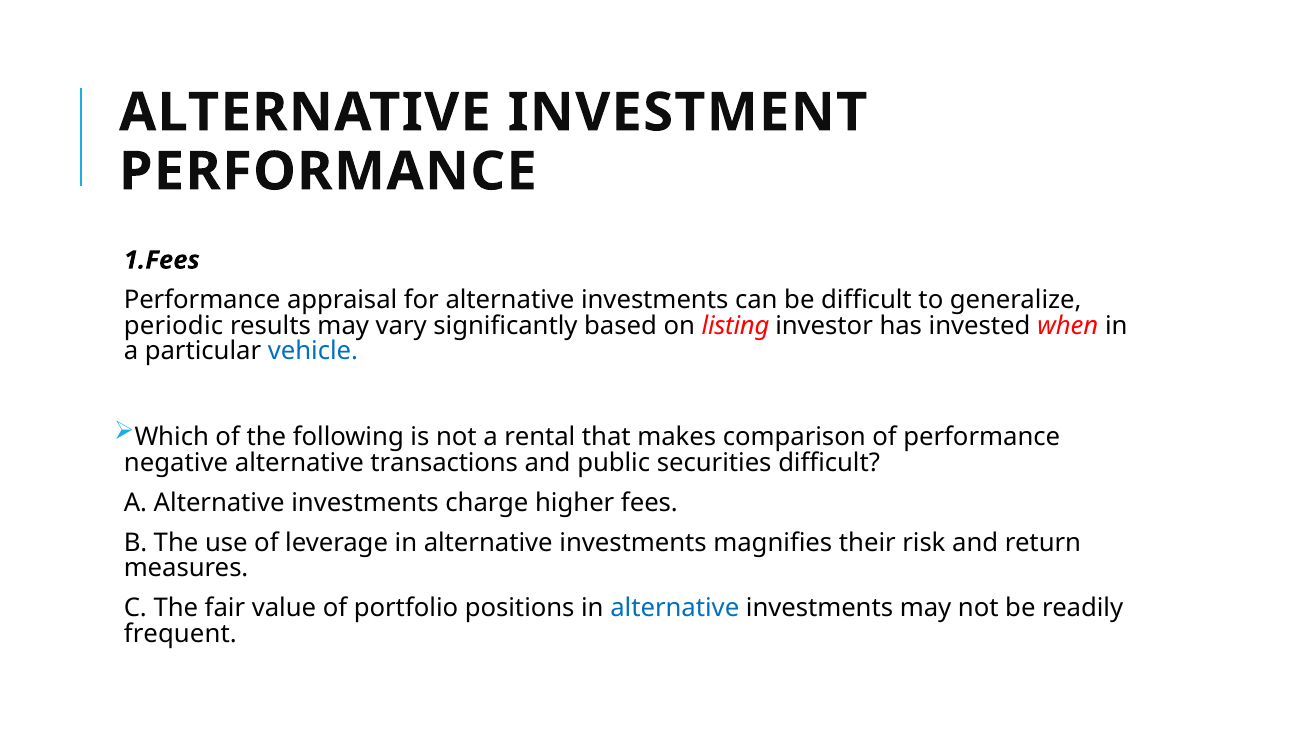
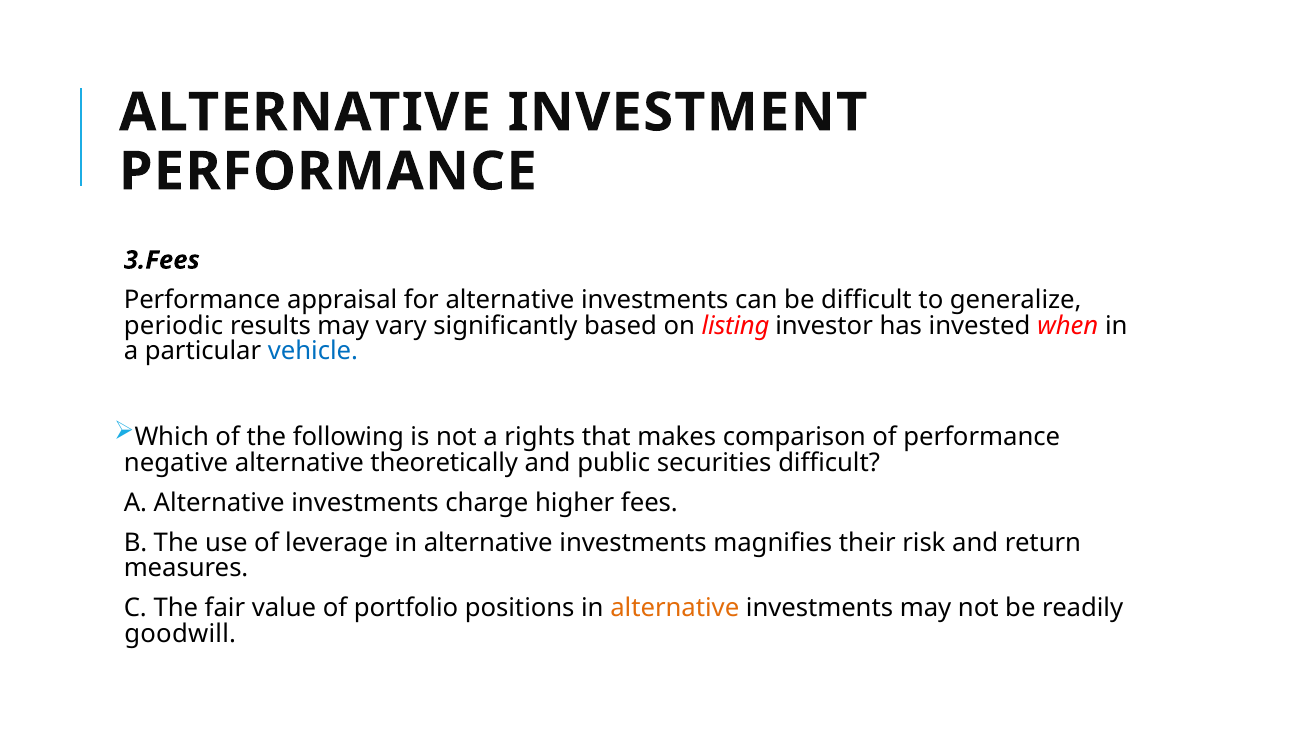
1.Fees: 1.Fees -> 3.Fees
rental: rental -> rights
transactions: transactions -> theoretically
alternative at (675, 609) colour: blue -> orange
frequent: frequent -> goodwill
